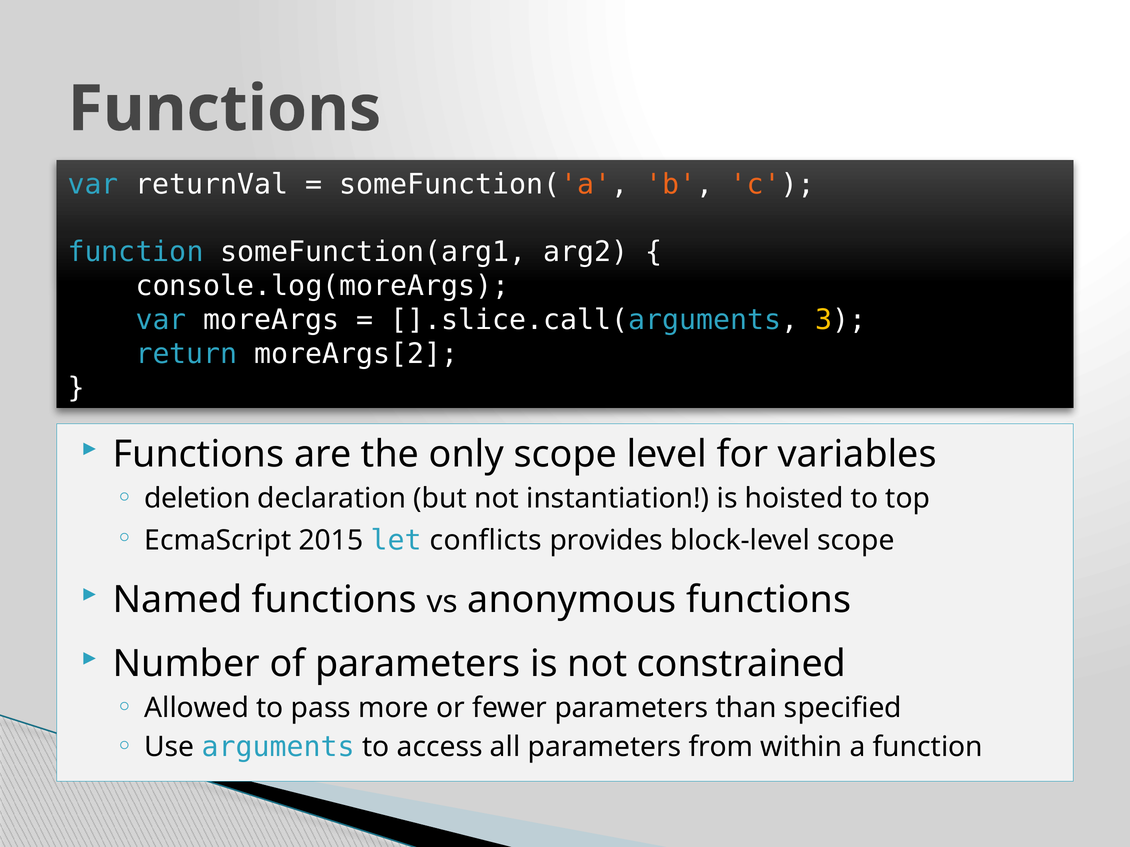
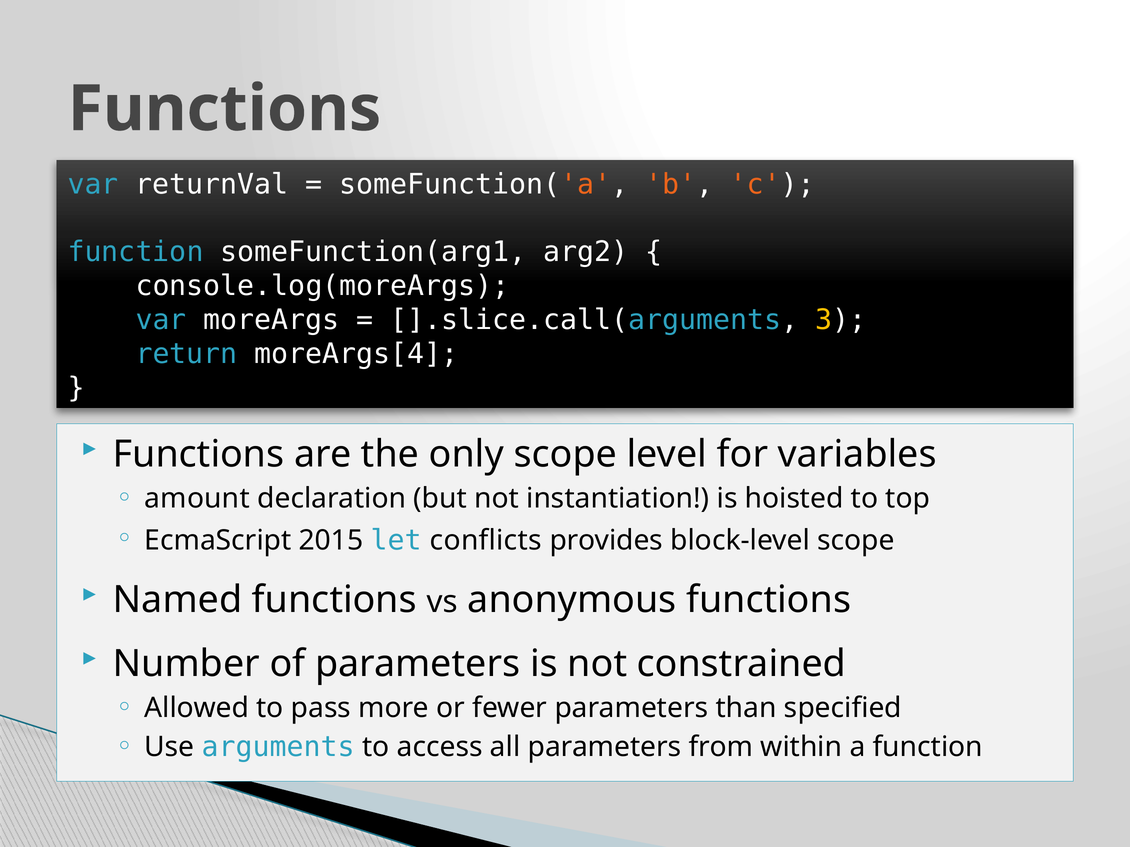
moreArgs[2: moreArgs[2 -> moreArgs[4
deletion: deletion -> amount
